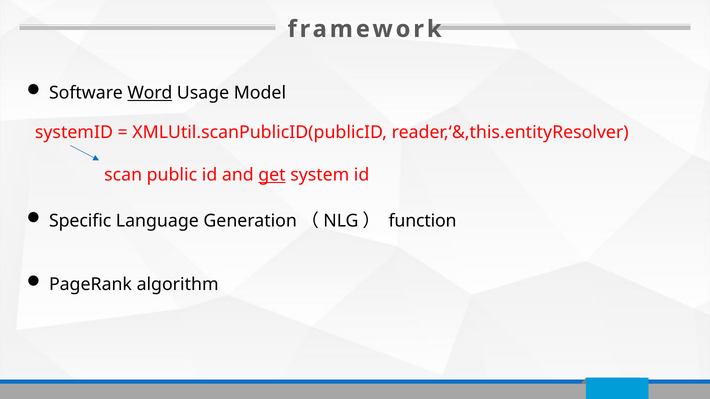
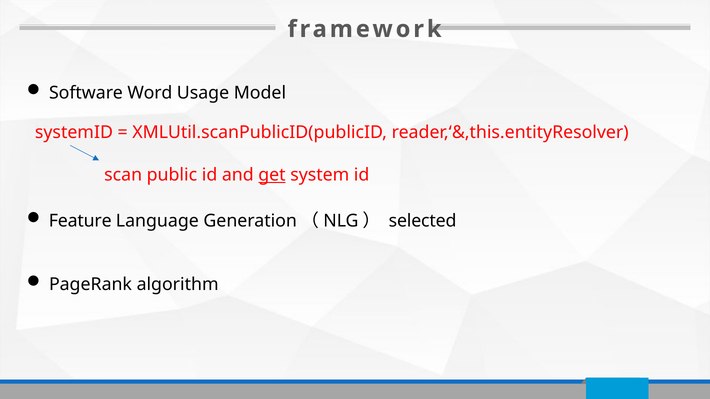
Word underline: present -> none
Specific: Specific -> Feature
function: function -> selected
